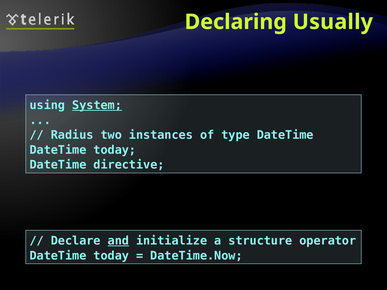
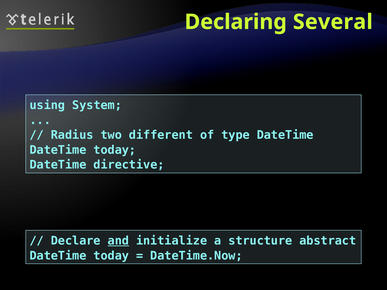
Usually: Usually -> Several
System underline: present -> none
two instances: instances -> different
operator: operator -> abstract
